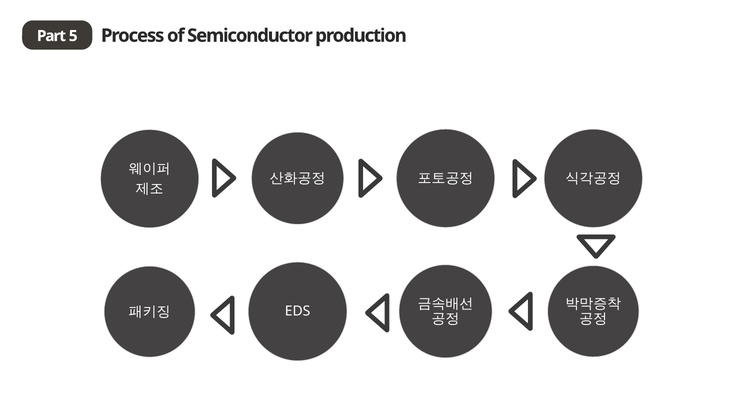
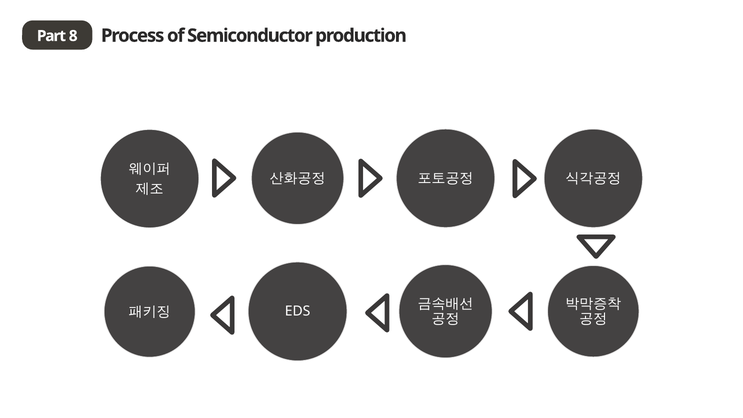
5: 5 -> 8
